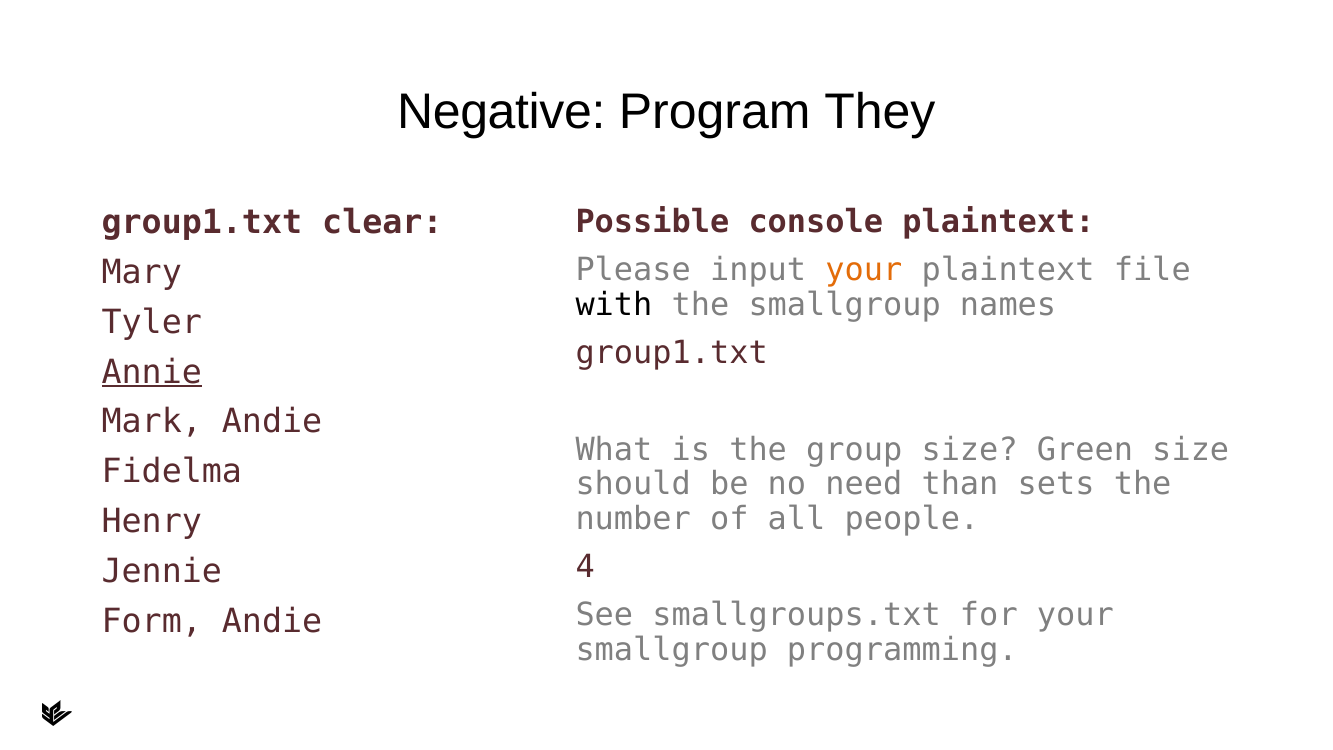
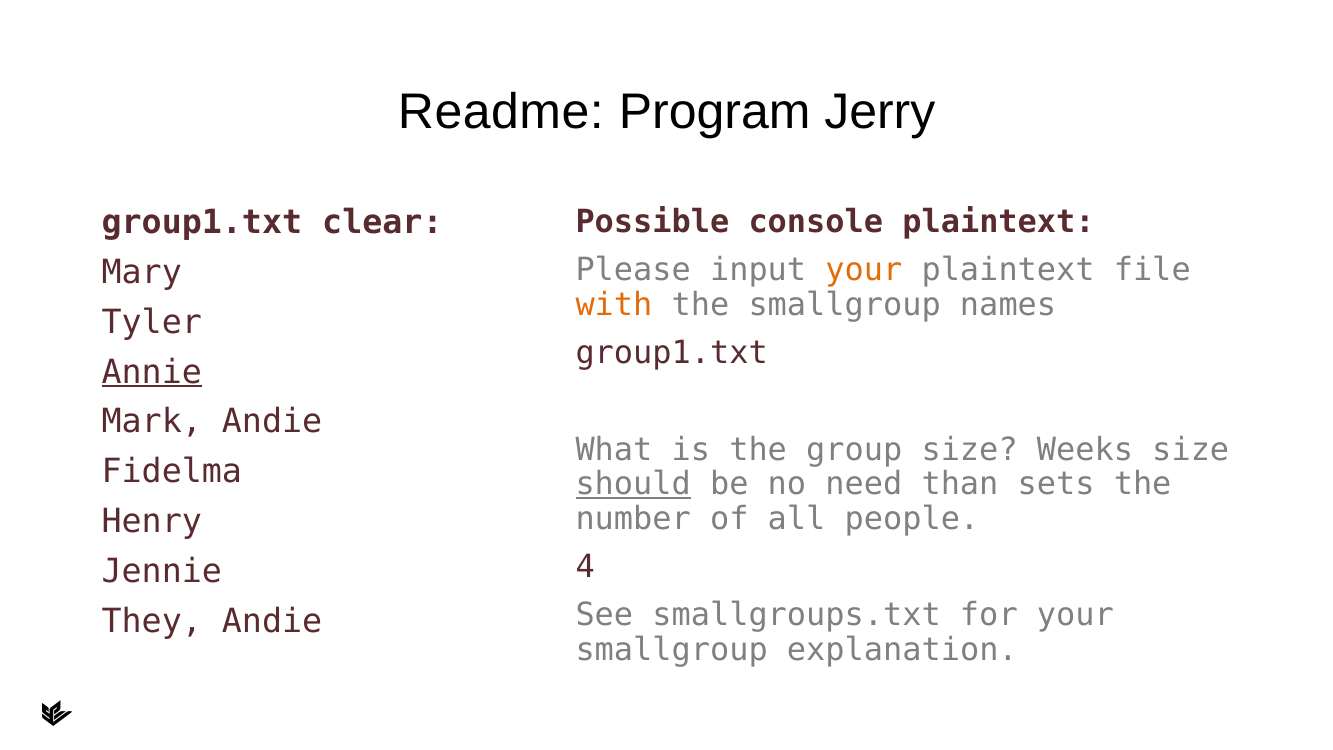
Negative: Negative -> Readme
They: They -> Jerry
with colour: black -> orange
Green: Green -> Weeks
should underline: none -> present
Form: Form -> They
programming: programming -> explanation
